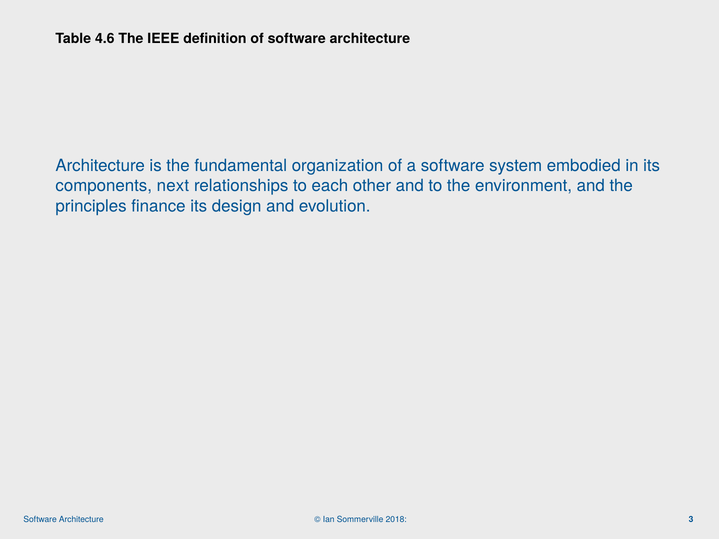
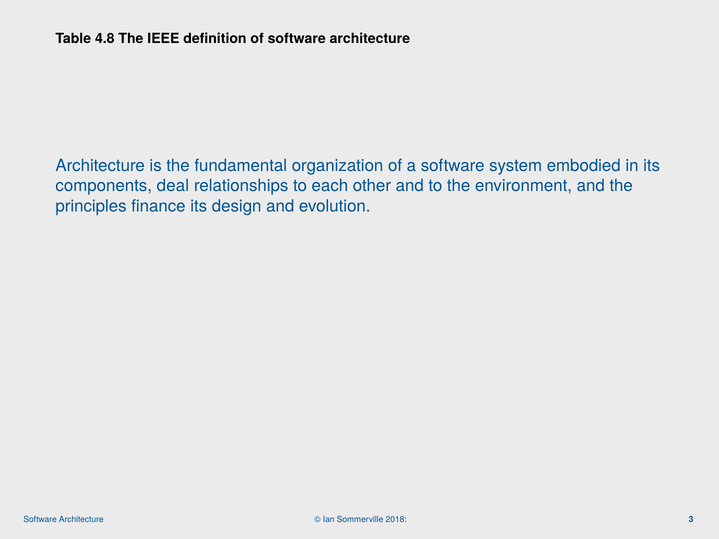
4.6: 4.6 -> 4.8
next: next -> deal
